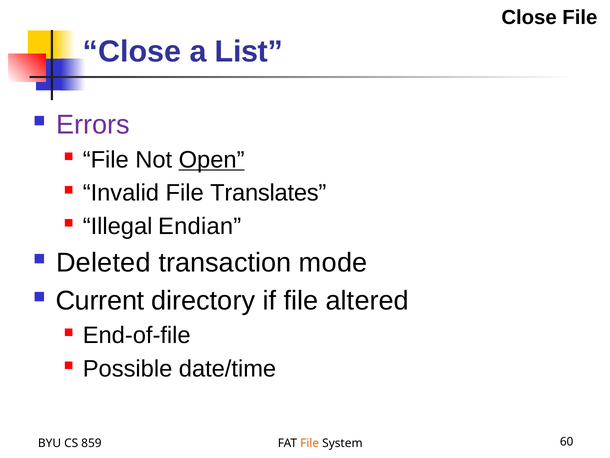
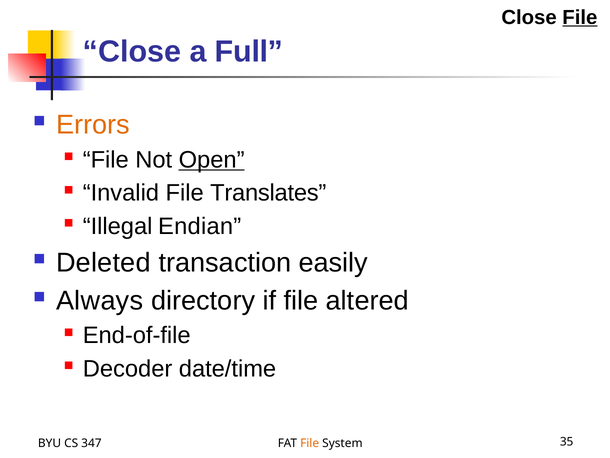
File at (580, 17) underline: none -> present
List: List -> Full
Errors colour: purple -> orange
mode: mode -> easily
Current: Current -> Always
Possible: Possible -> Decoder
859: 859 -> 347
60: 60 -> 35
